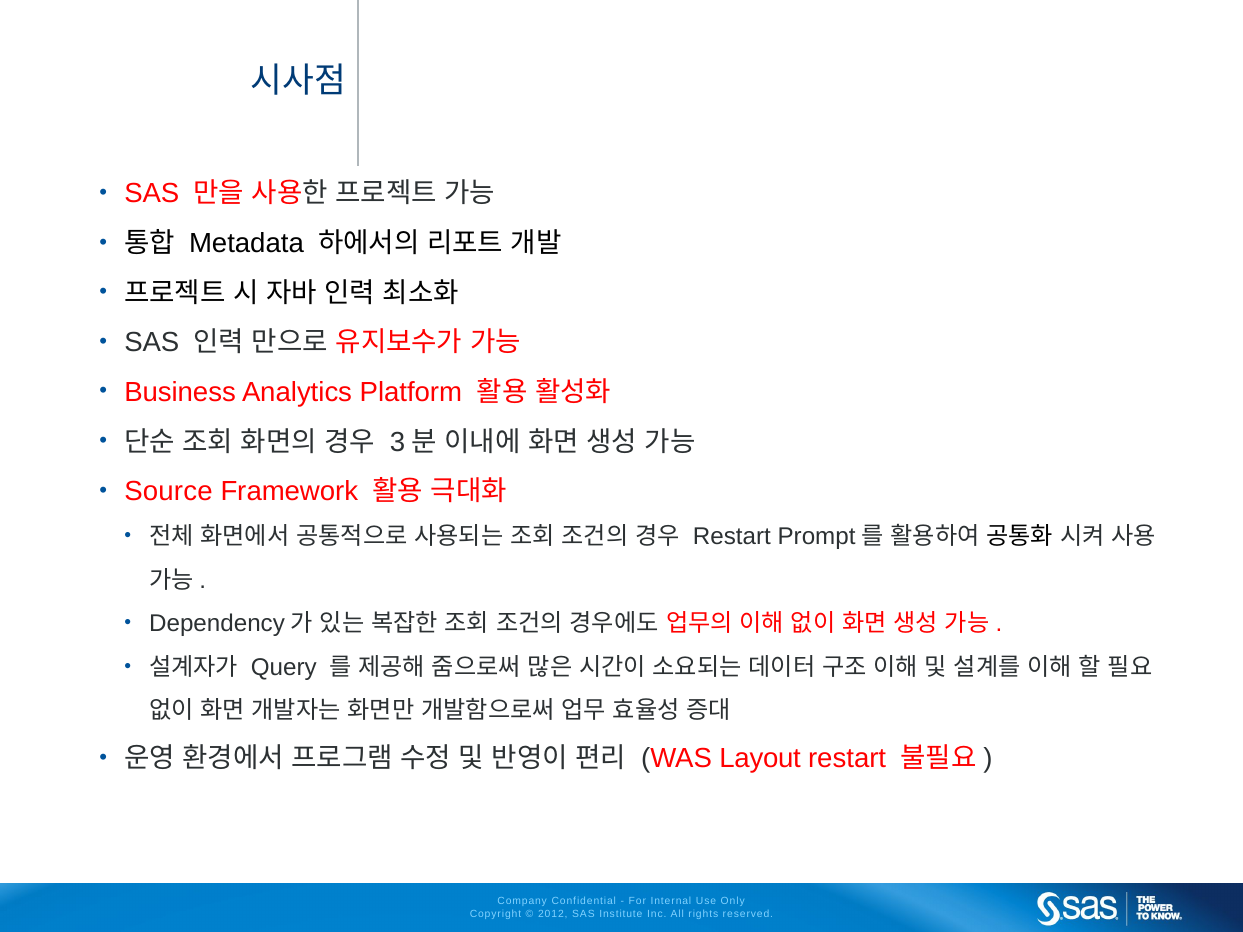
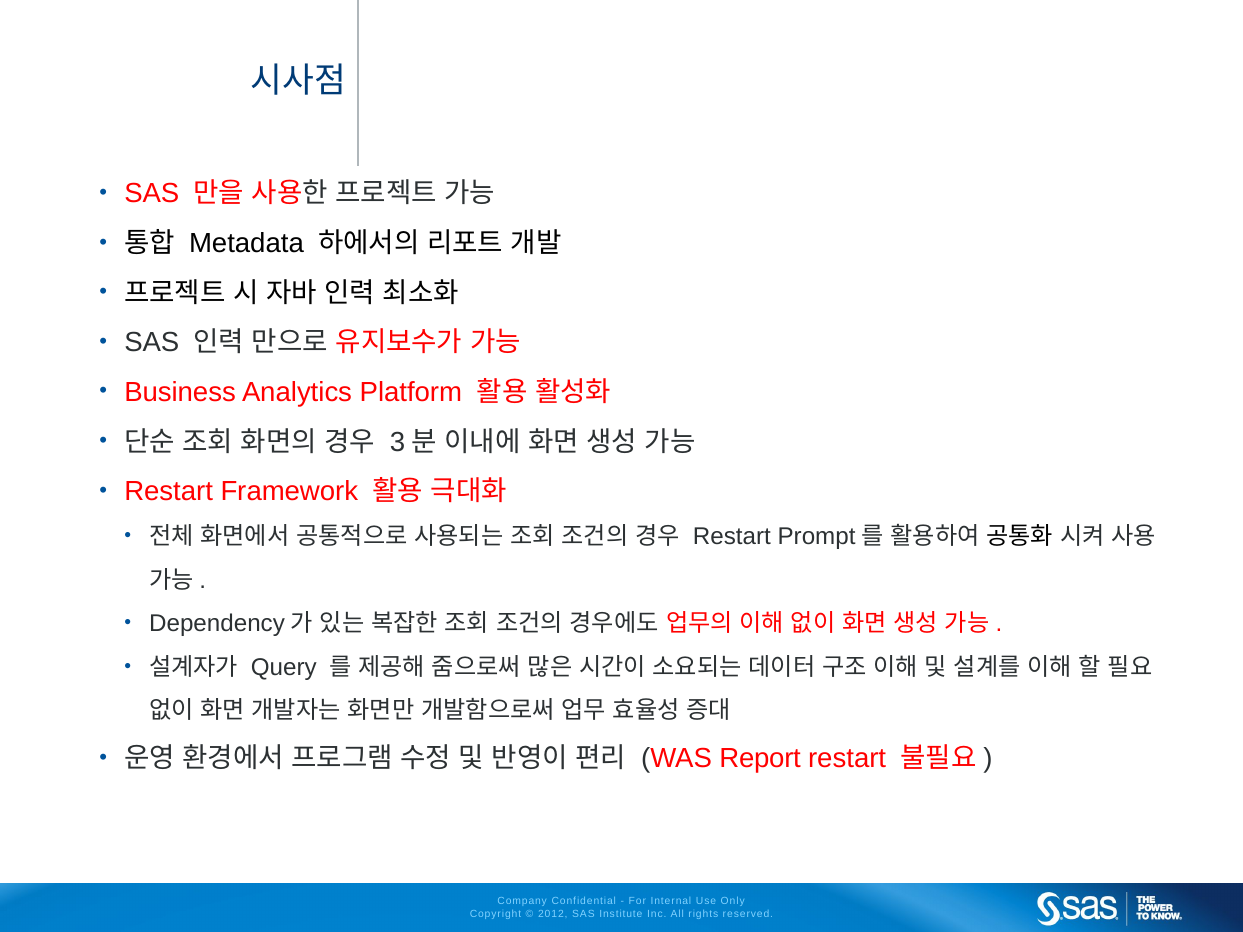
Source at (168, 492): Source -> Restart
Layout: Layout -> Report
